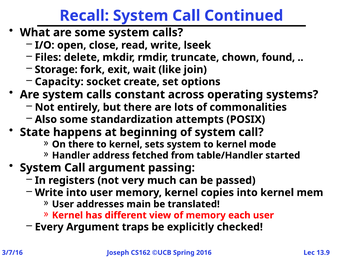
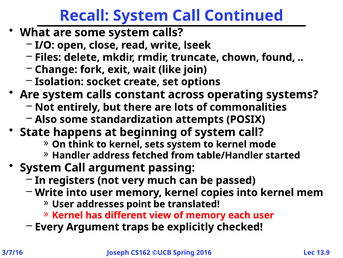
Storage: Storage -> Change
Capacity: Capacity -> Isolation
On there: there -> think
main: main -> point
